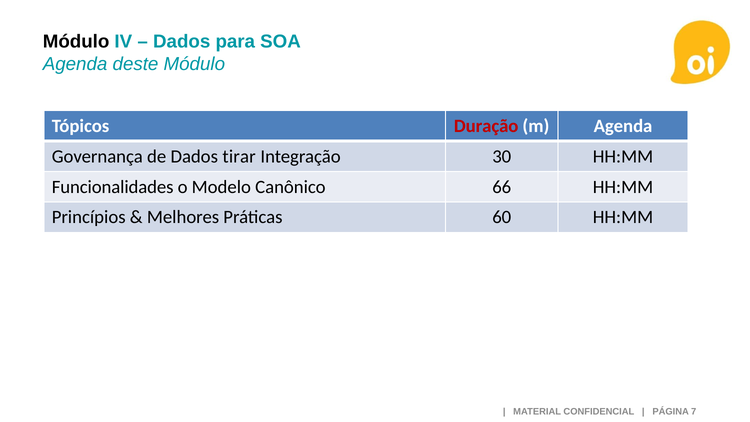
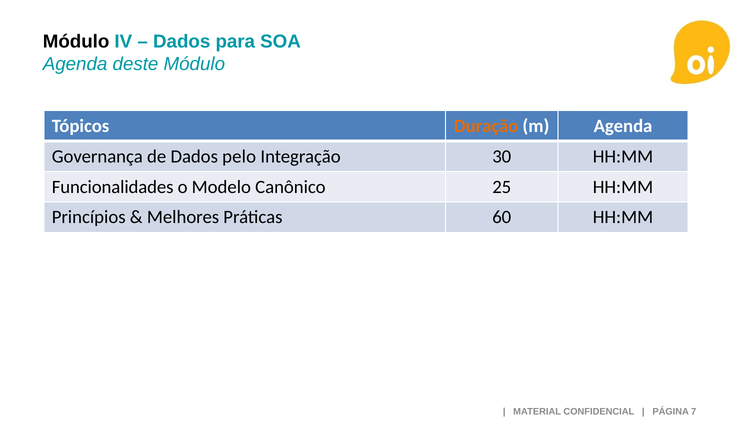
Duração colour: red -> orange
tirar: tirar -> pelo
66: 66 -> 25
